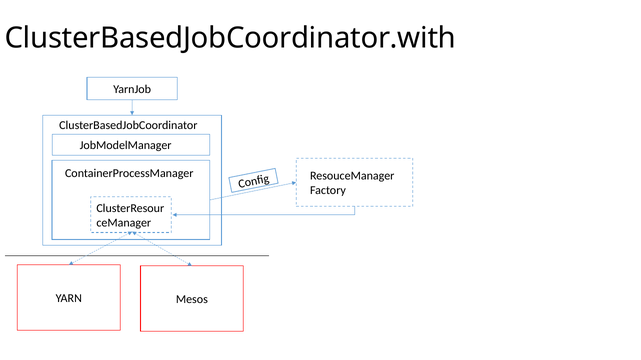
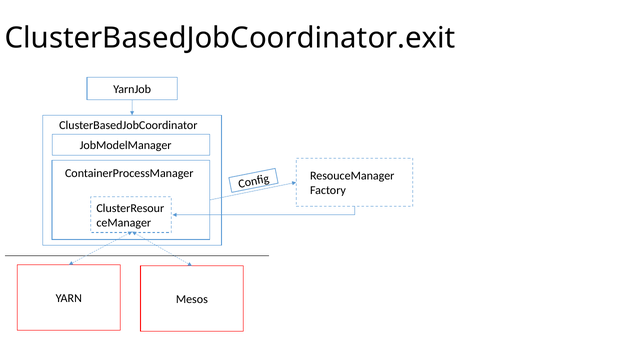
ClusterBasedJobCoordinator.with: ClusterBasedJobCoordinator.with -> ClusterBasedJobCoordinator.exit
